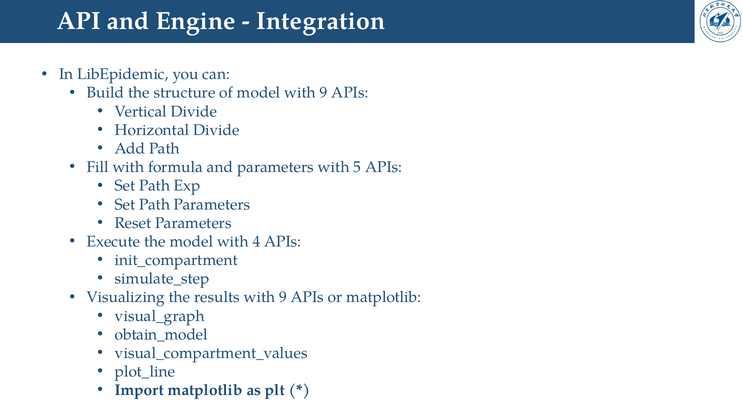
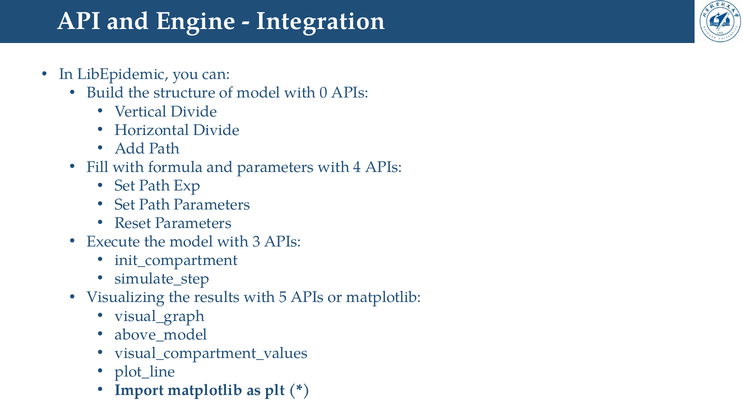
model with 9: 9 -> 0
5: 5 -> 4
4: 4 -> 3
results with 9: 9 -> 5
obtain_model: obtain_model -> above_model
